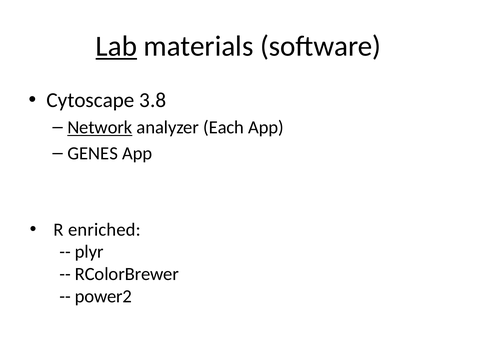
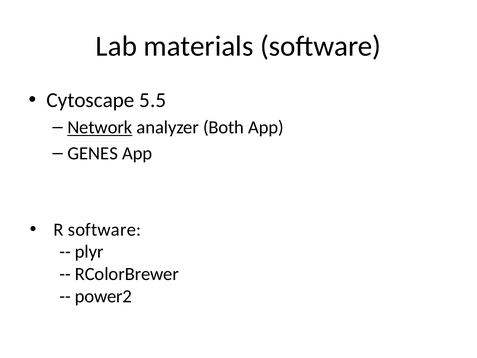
Lab underline: present -> none
3.8: 3.8 -> 5.5
Each: Each -> Both
R enriched: enriched -> software
